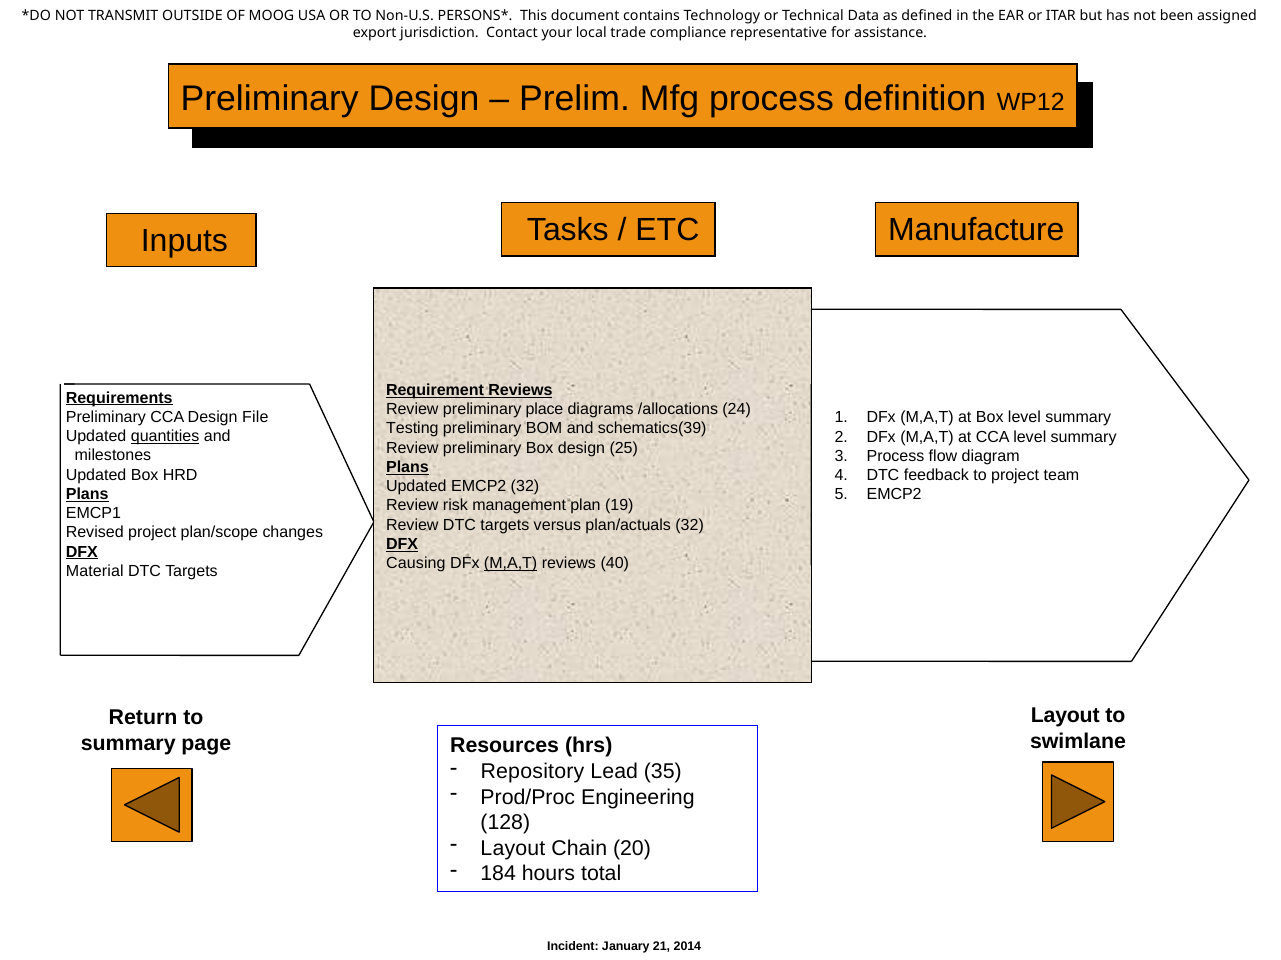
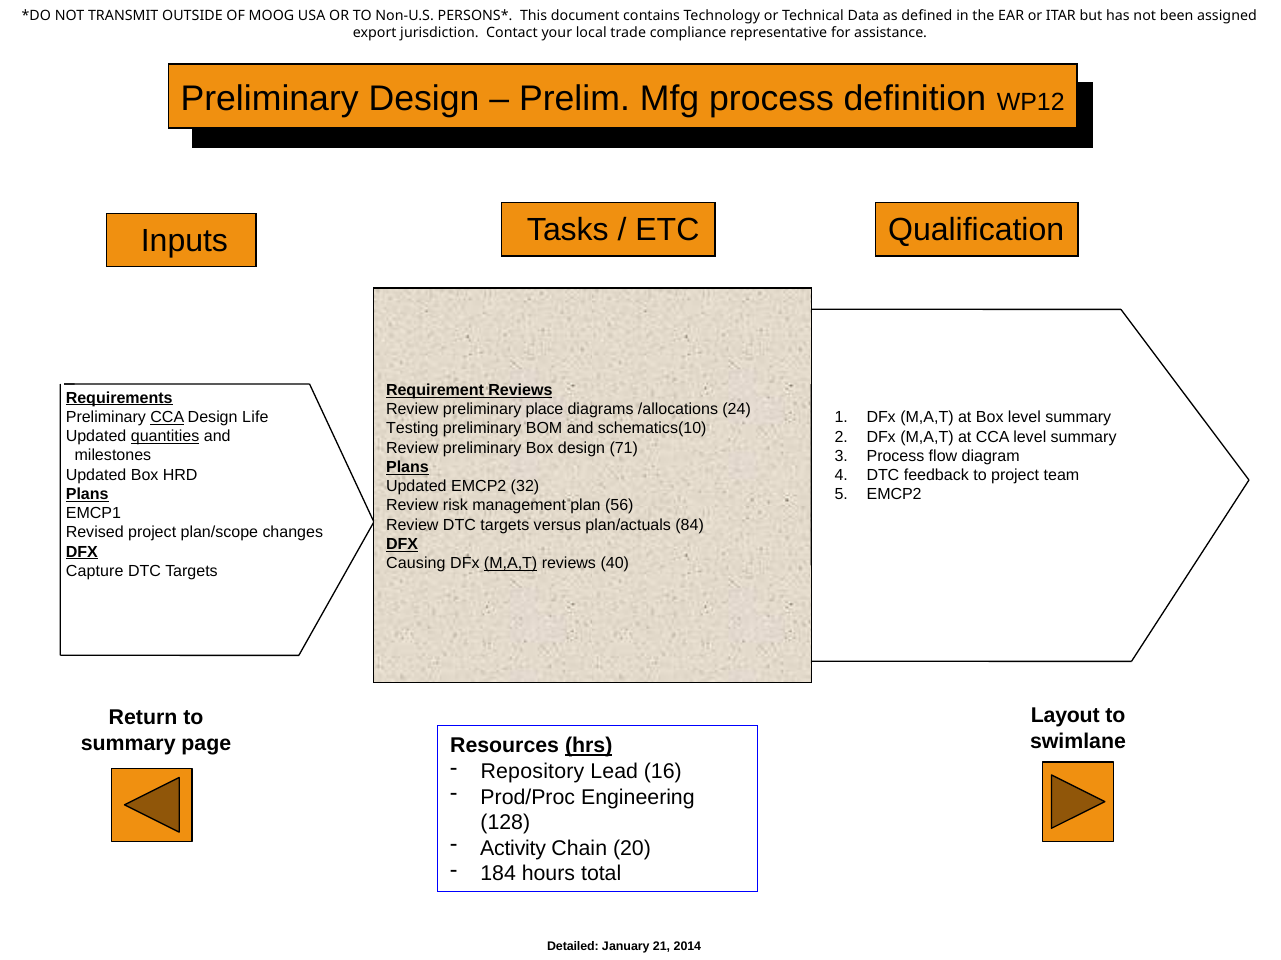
Manufacture: Manufacture -> Qualification
CCA at (167, 417) underline: none -> present
File: File -> Life
schematics(39: schematics(39 -> schematics(10
25: 25 -> 71
19: 19 -> 56
plan/actuals 32: 32 -> 84
Material: Material -> Capture
hrs underline: none -> present
35: 35 -> 16
Layout at (513, 849): Layout -> Activity
Incident: Incident -> Detailed
